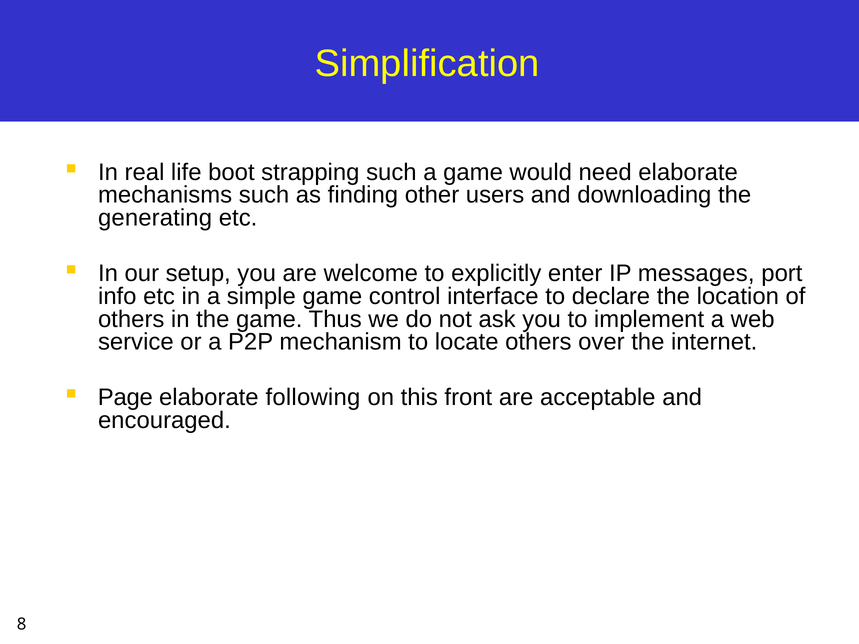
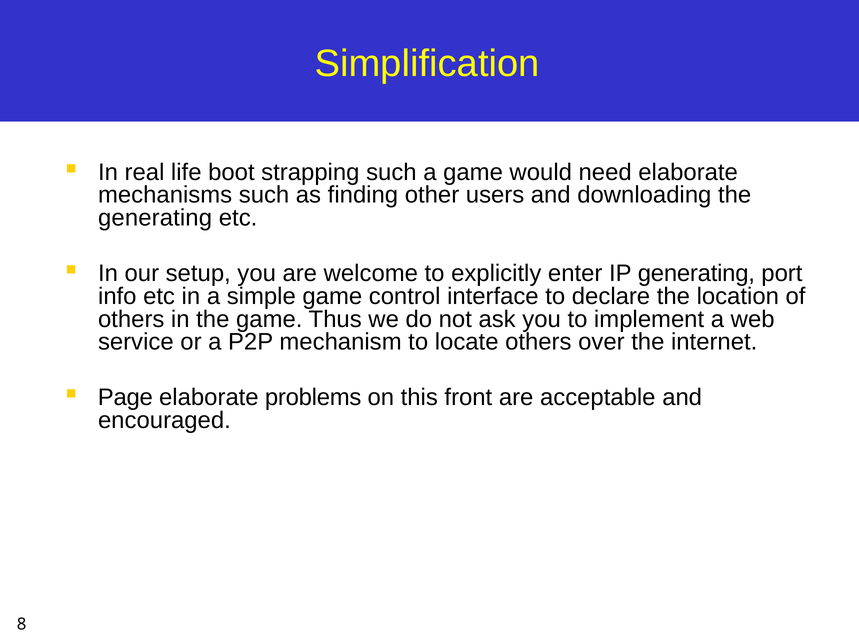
IP messages: messages -> generating
following: following -> problems
